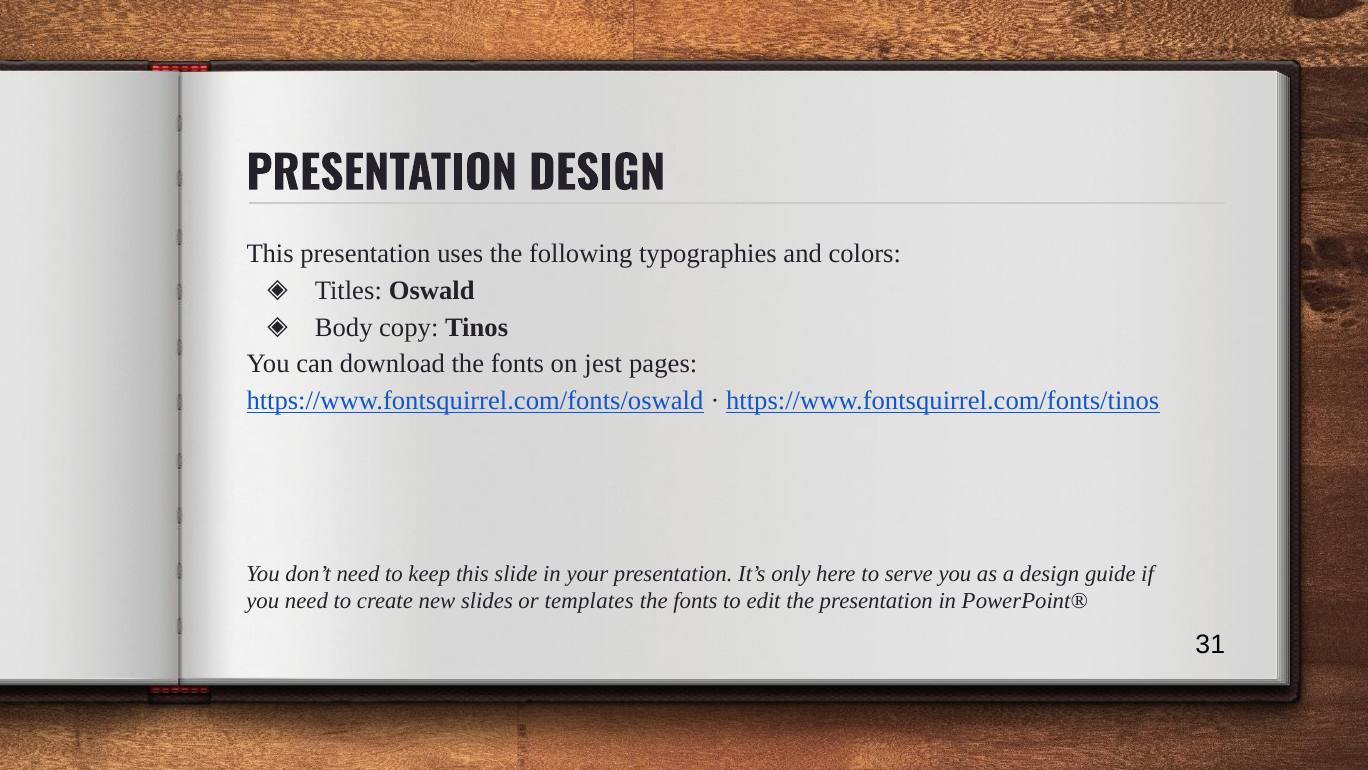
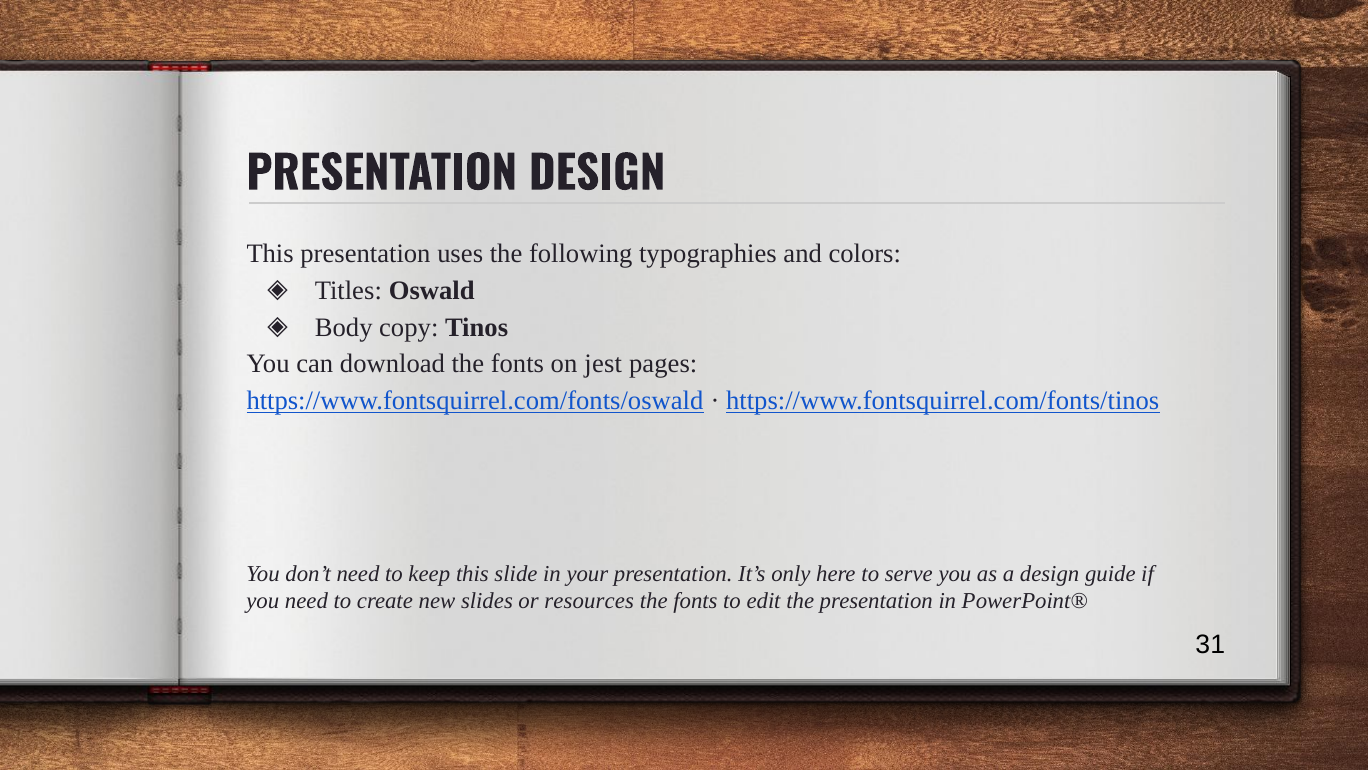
templates: templates -> resources
